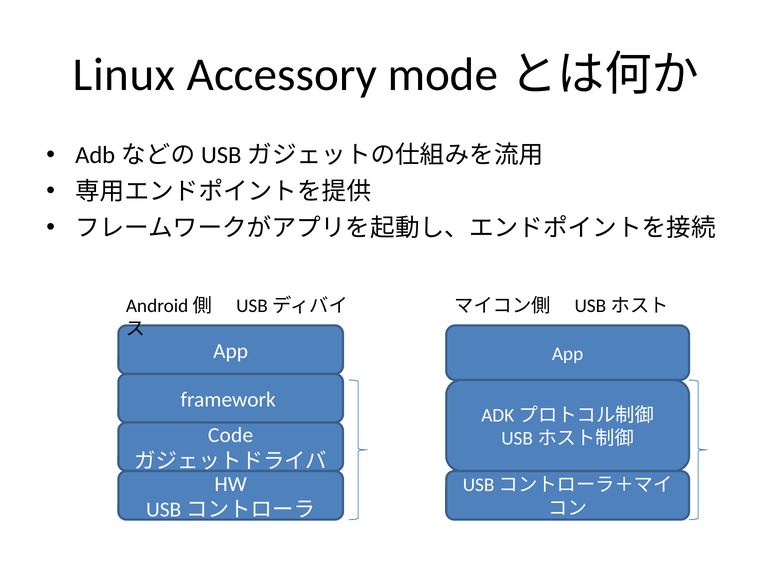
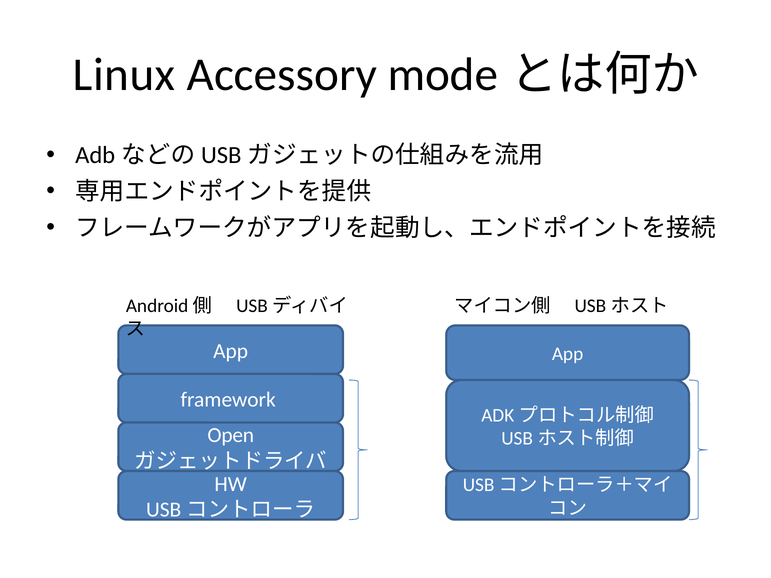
Code: Code -> Open
